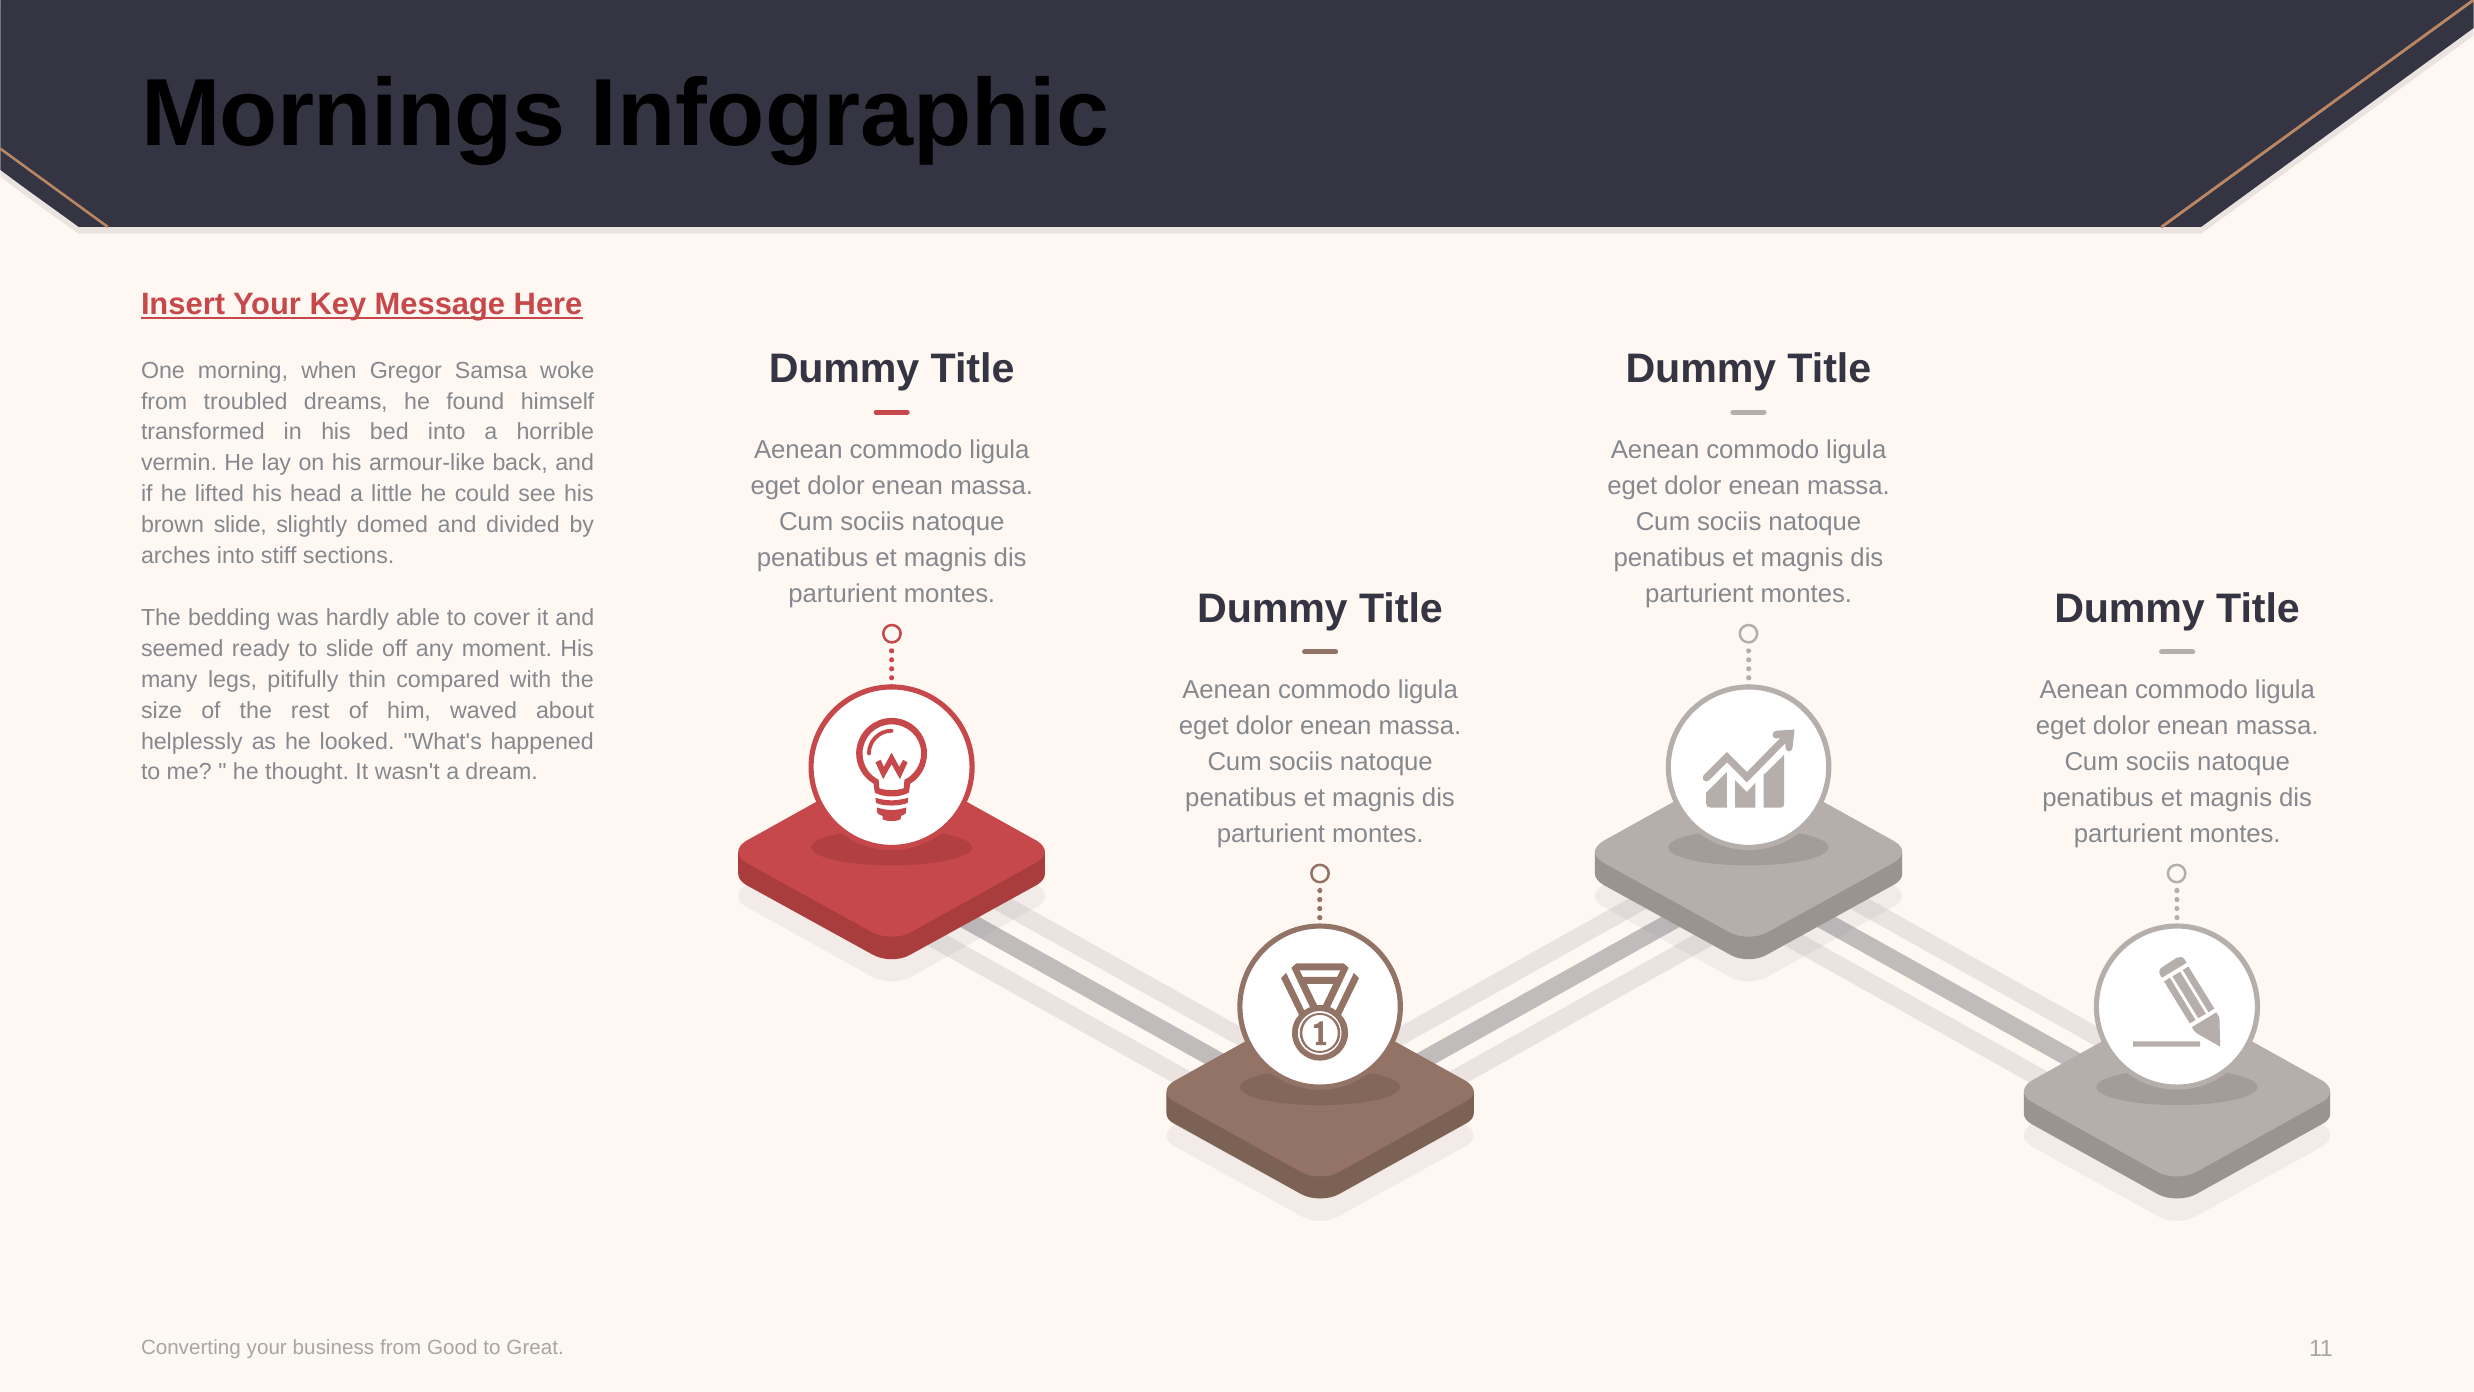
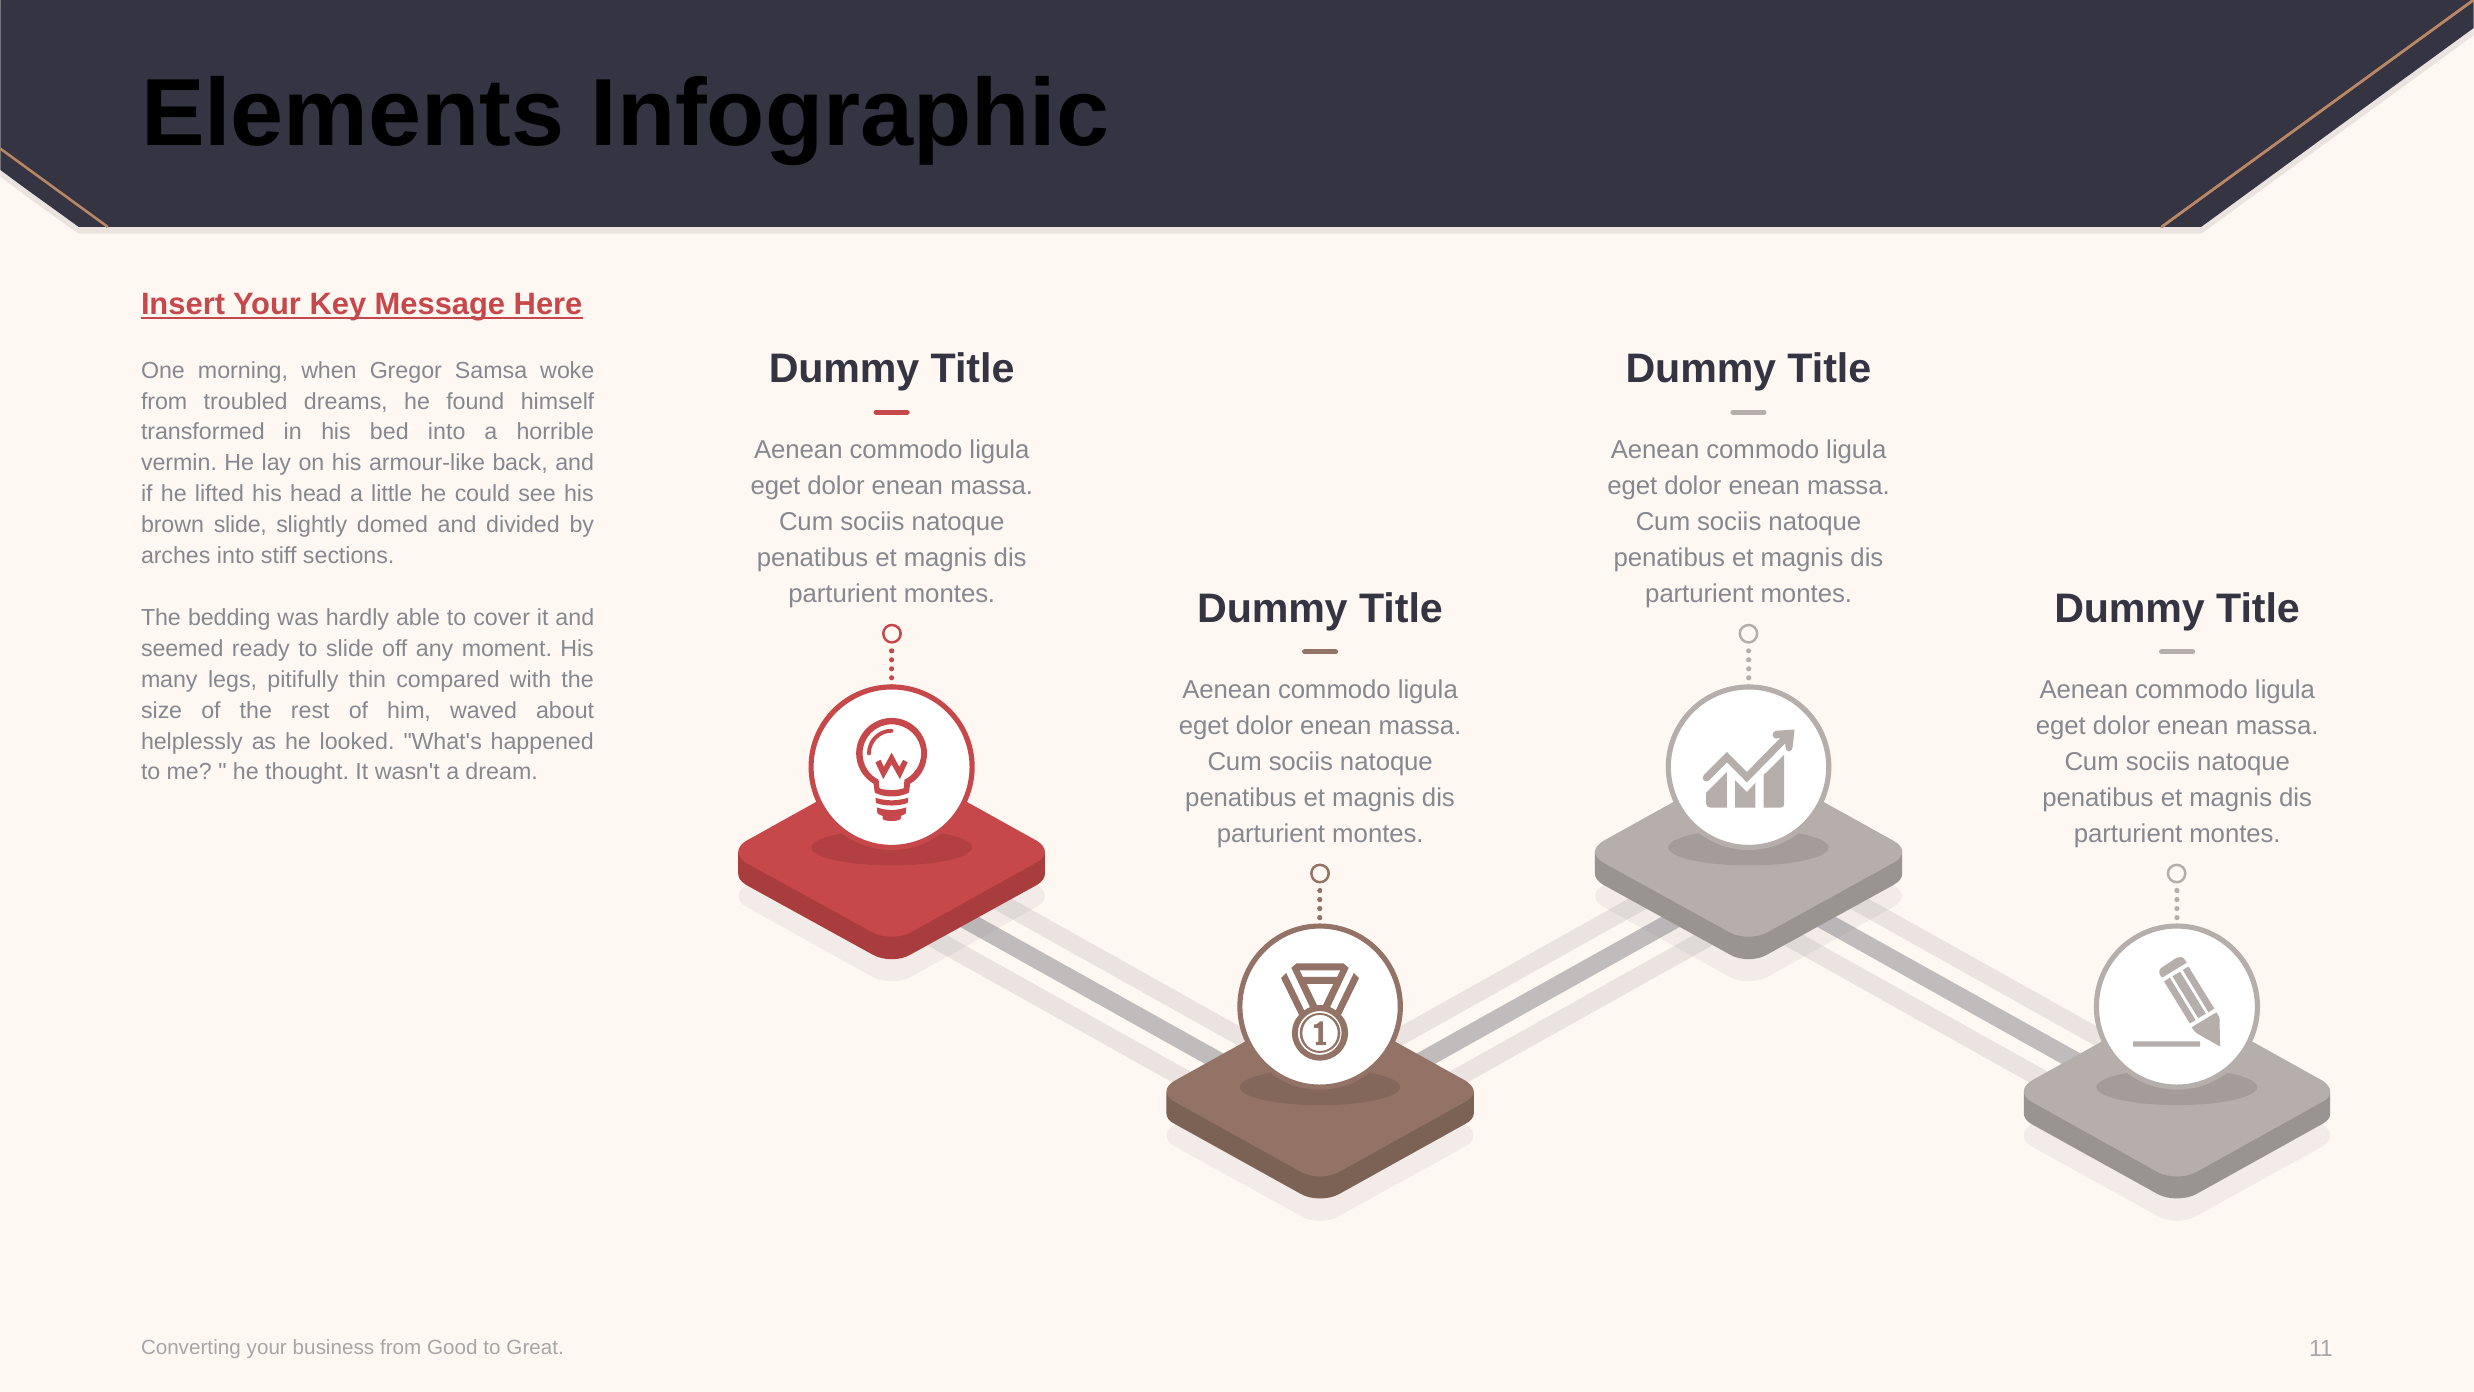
Mornings: Mornings -> Elements
